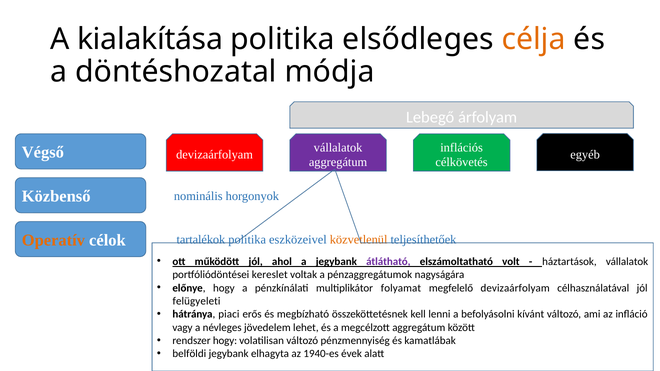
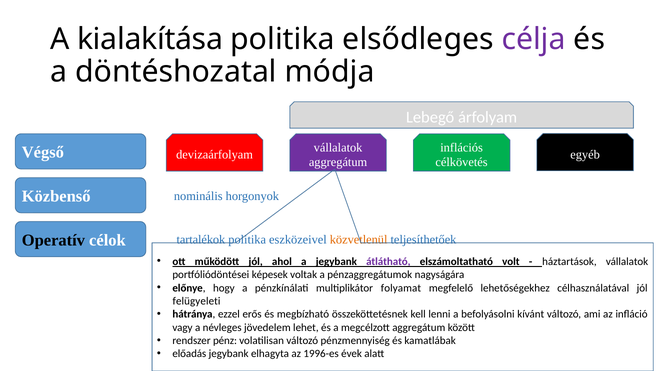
célja colour: orange -> purple
Operatív colour: orange -> black
kereslet: kereslet -> képesek
megfelelő devizaárfolyam: devizaárfolyam -> lehetőségekhez
piaci: piaci -> ezzel
rendszer hogy: hogy -> pénz
belföldi: belföldi -> előadás
1940-es: 1940-es -> 1996-es
